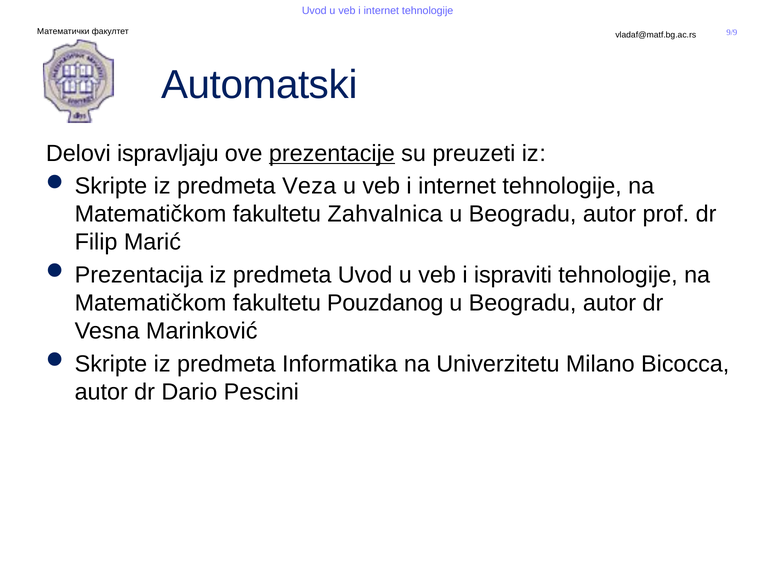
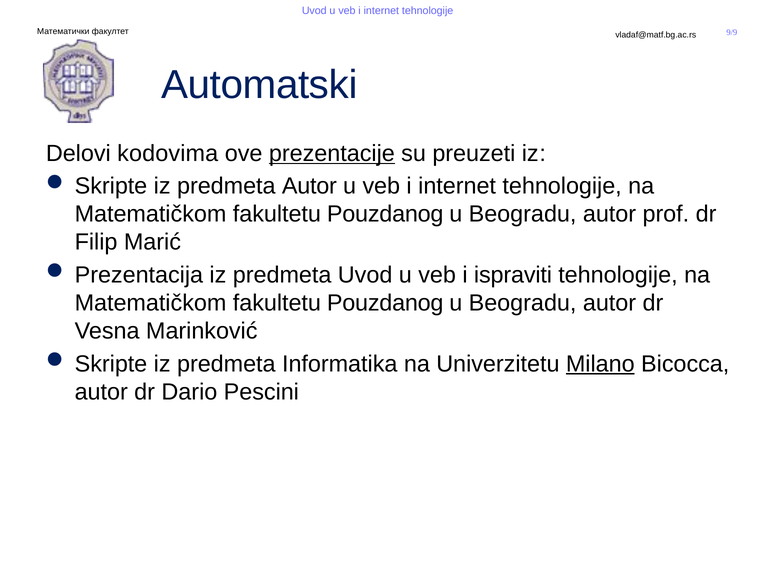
ispravljaju: ispravljaju -> kodovima
predmeta Veza: Veza -> Autor
Zahvalnica at (385, 214): Zahvalnica -> Pouzdanog
Milano underline: none -> present
